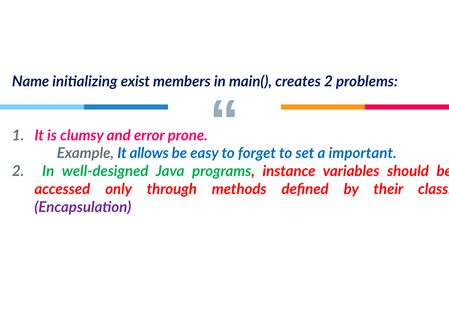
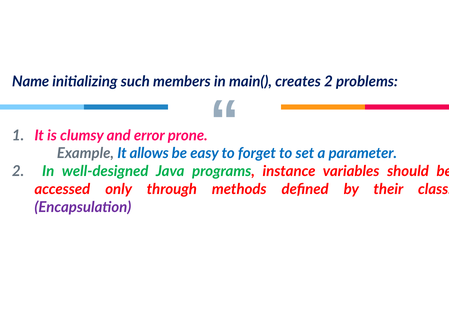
exist: exist -> such
important: important -> parameter
